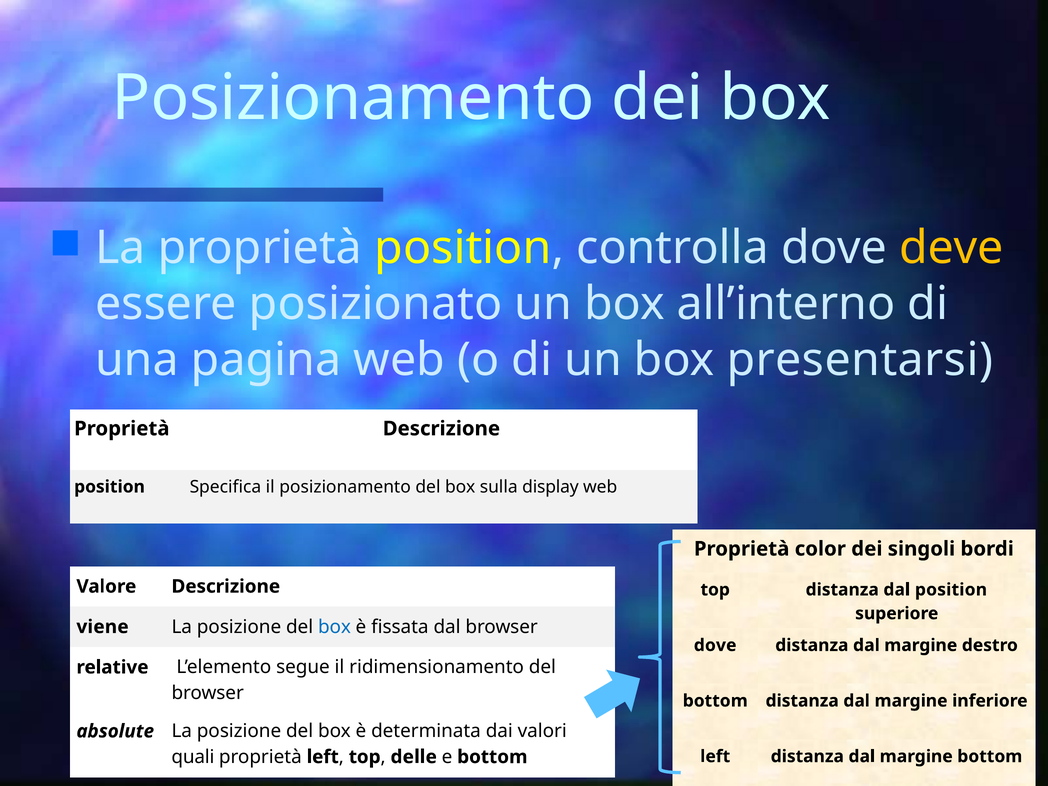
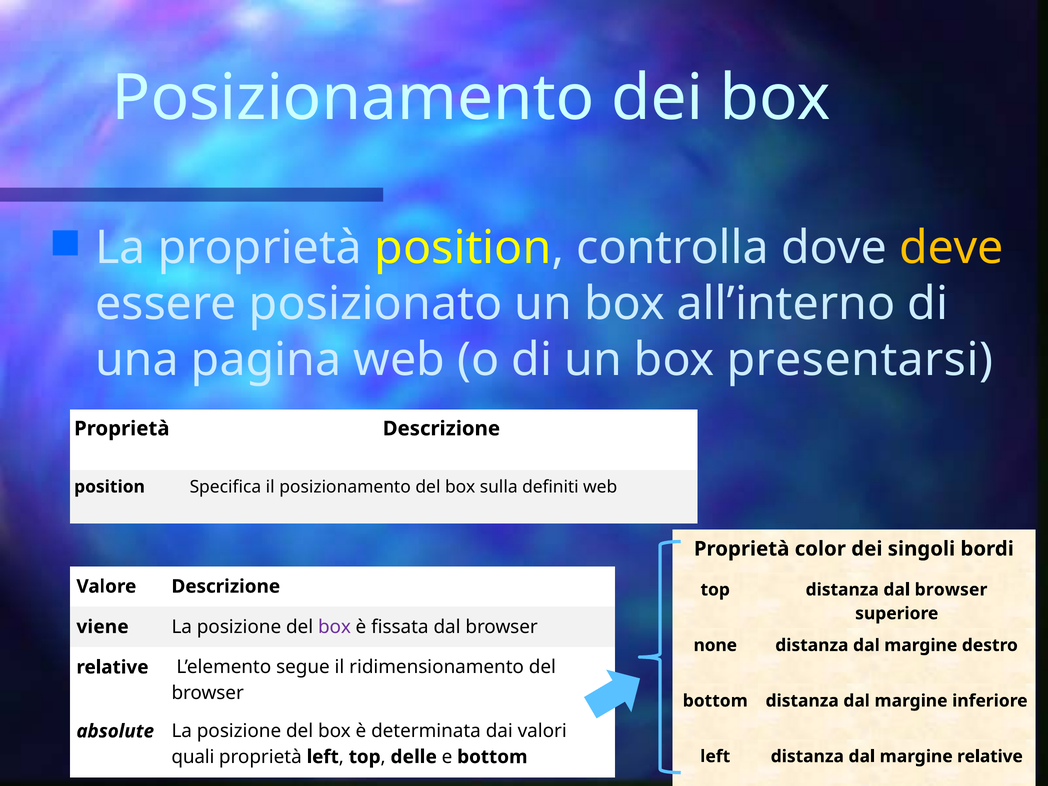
display: display -> definiti
distanza dal position: position -> browser
box at (334, 627) colour: blue -> purple
dove at (715, 645): dove -> none
margine bottom: bottom -> relative
